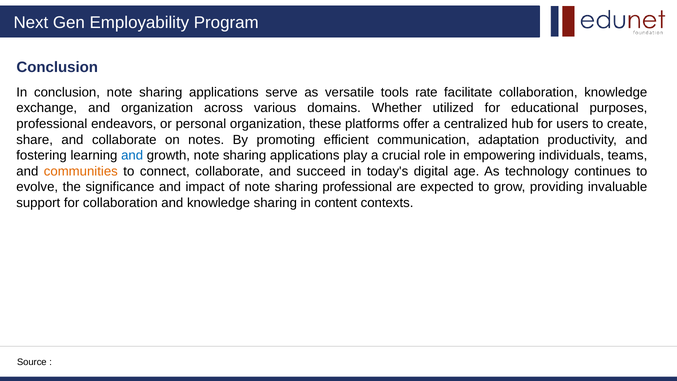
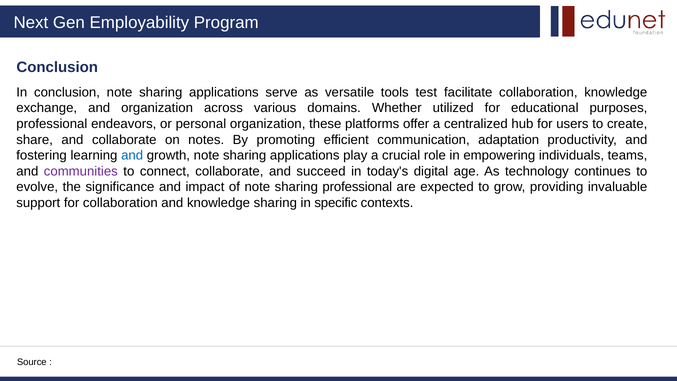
rate: rate -> test
communities colour: orange -> purple
content: content -> specific
